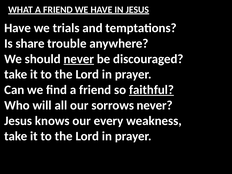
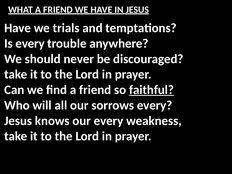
Is share: share -> every
never at (79, 59) underline: present -> none
sorrows never: never -> every
